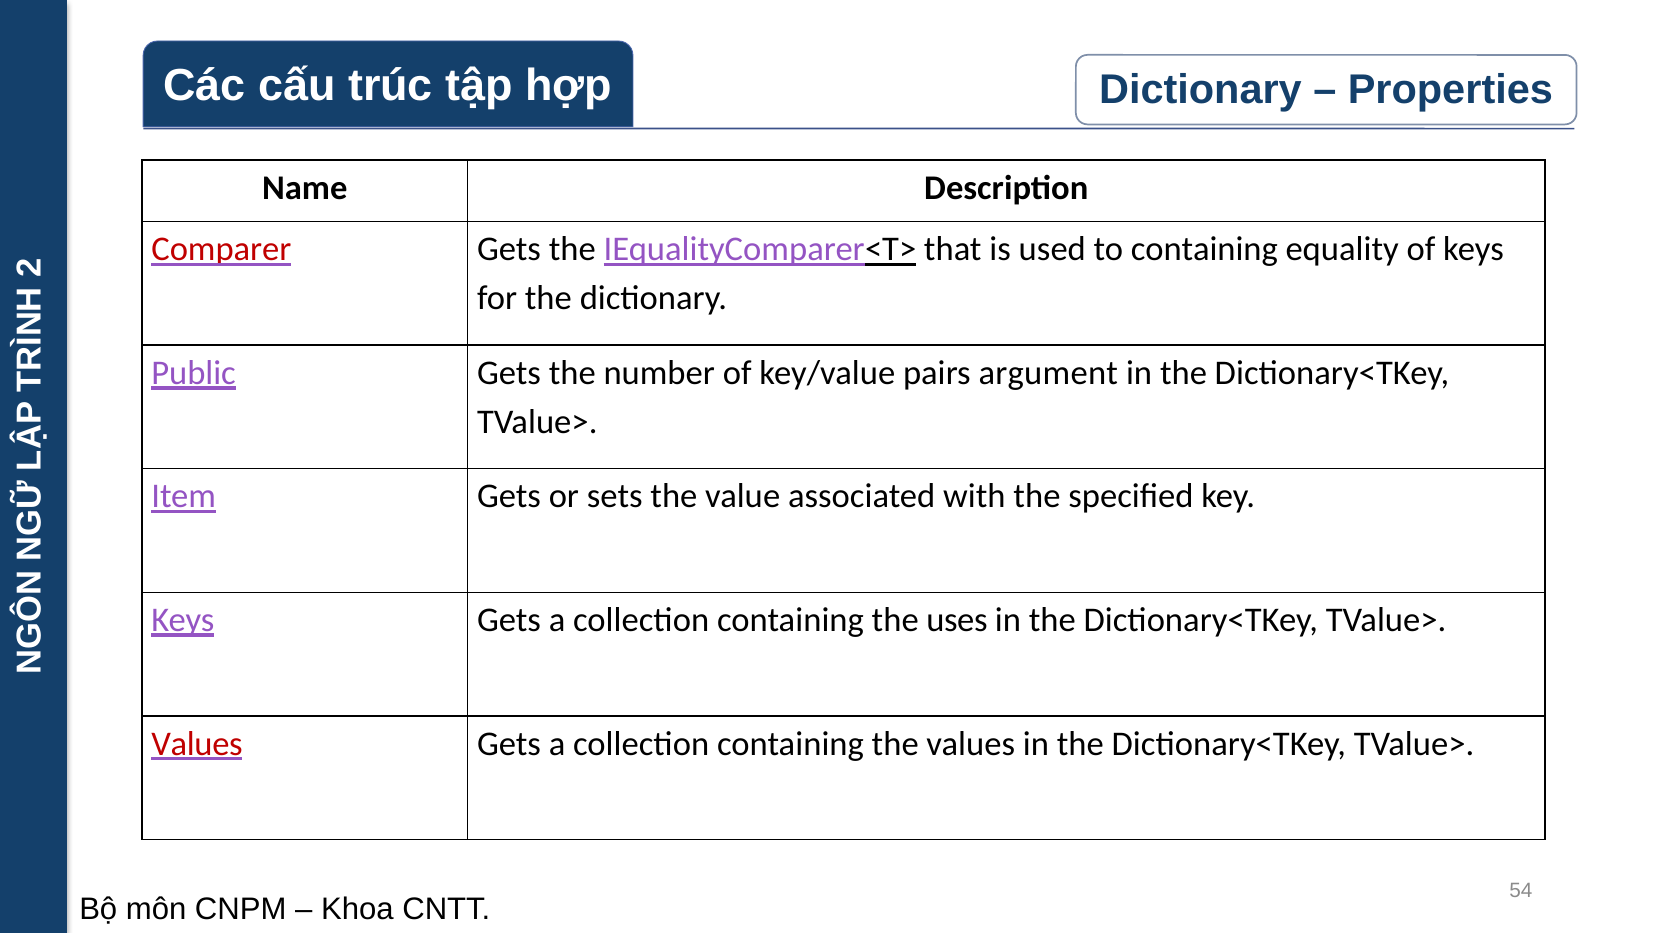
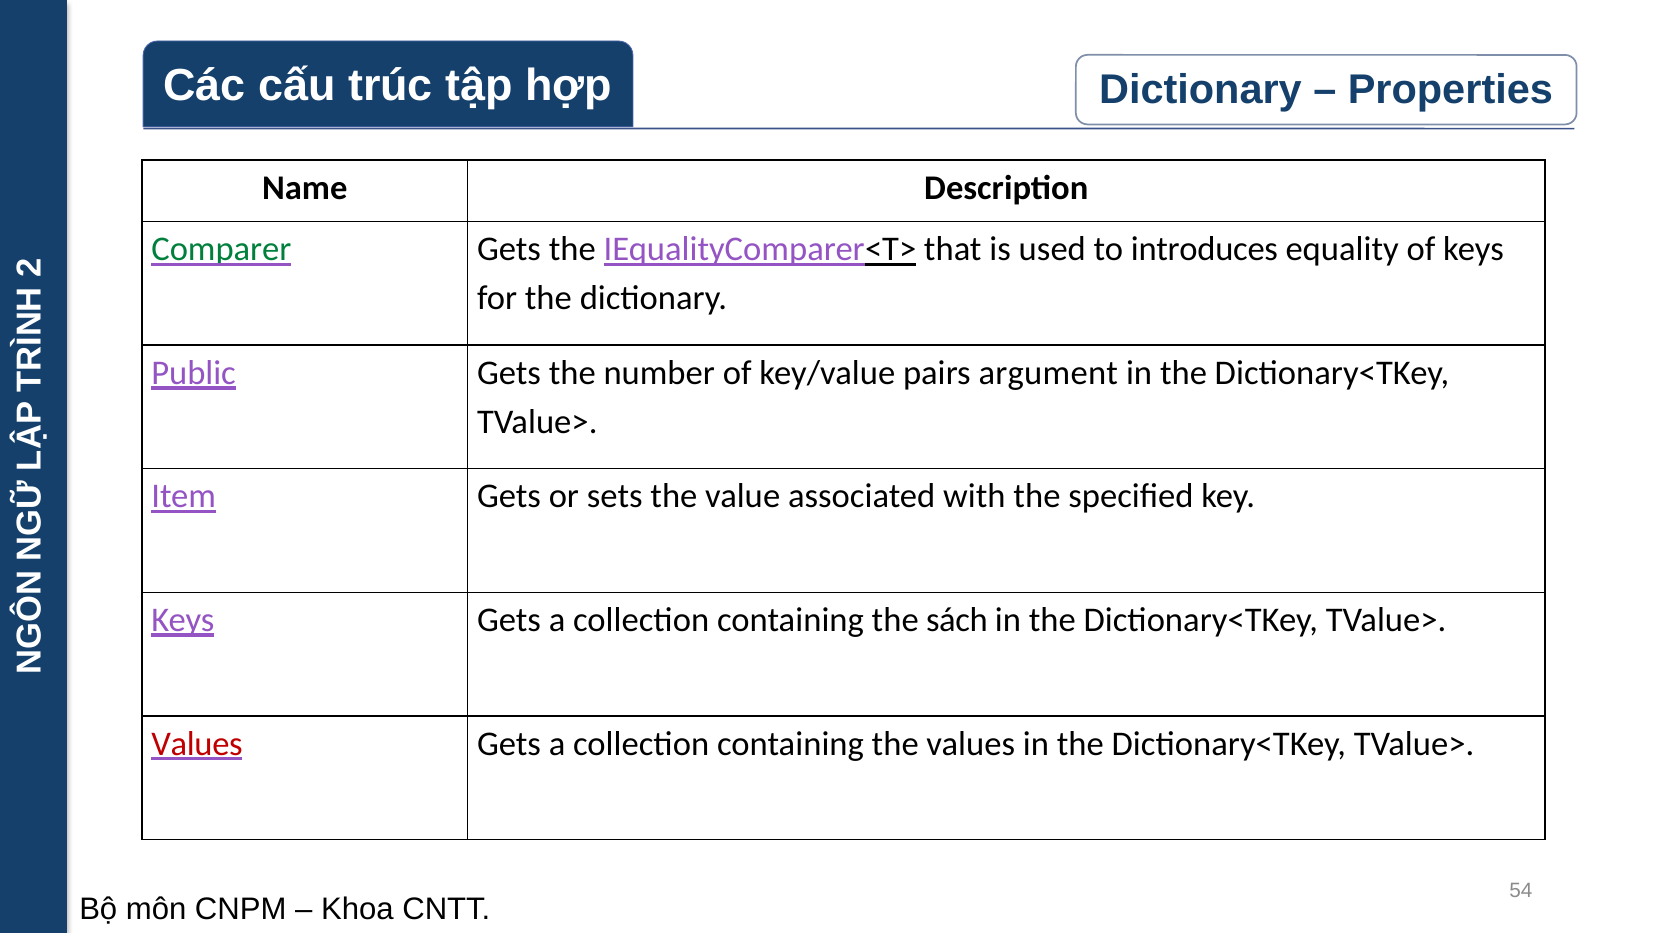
Comparer colour: red -> green
to containing: containing -> introduces
uses: uses -> sách
